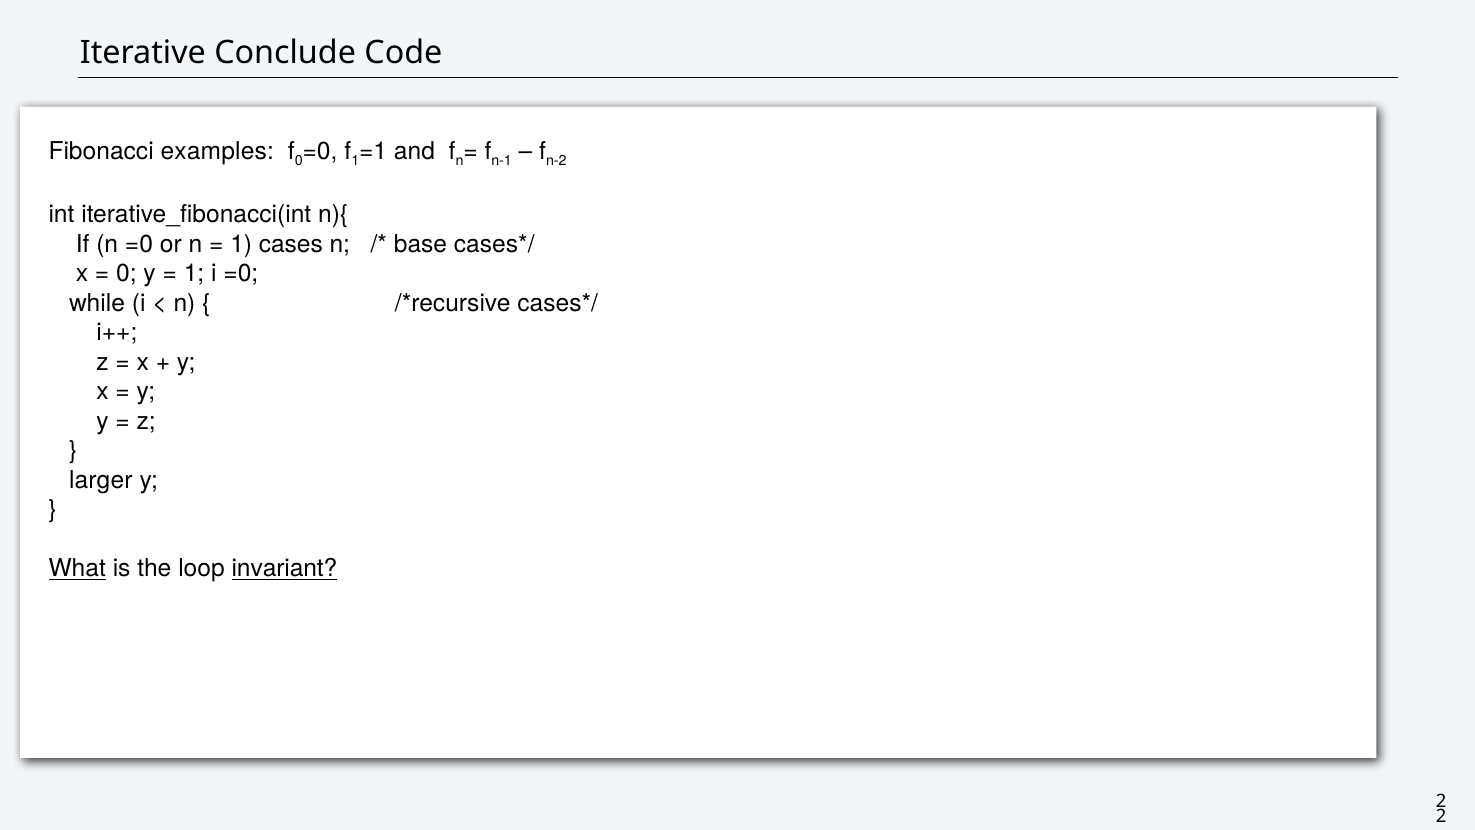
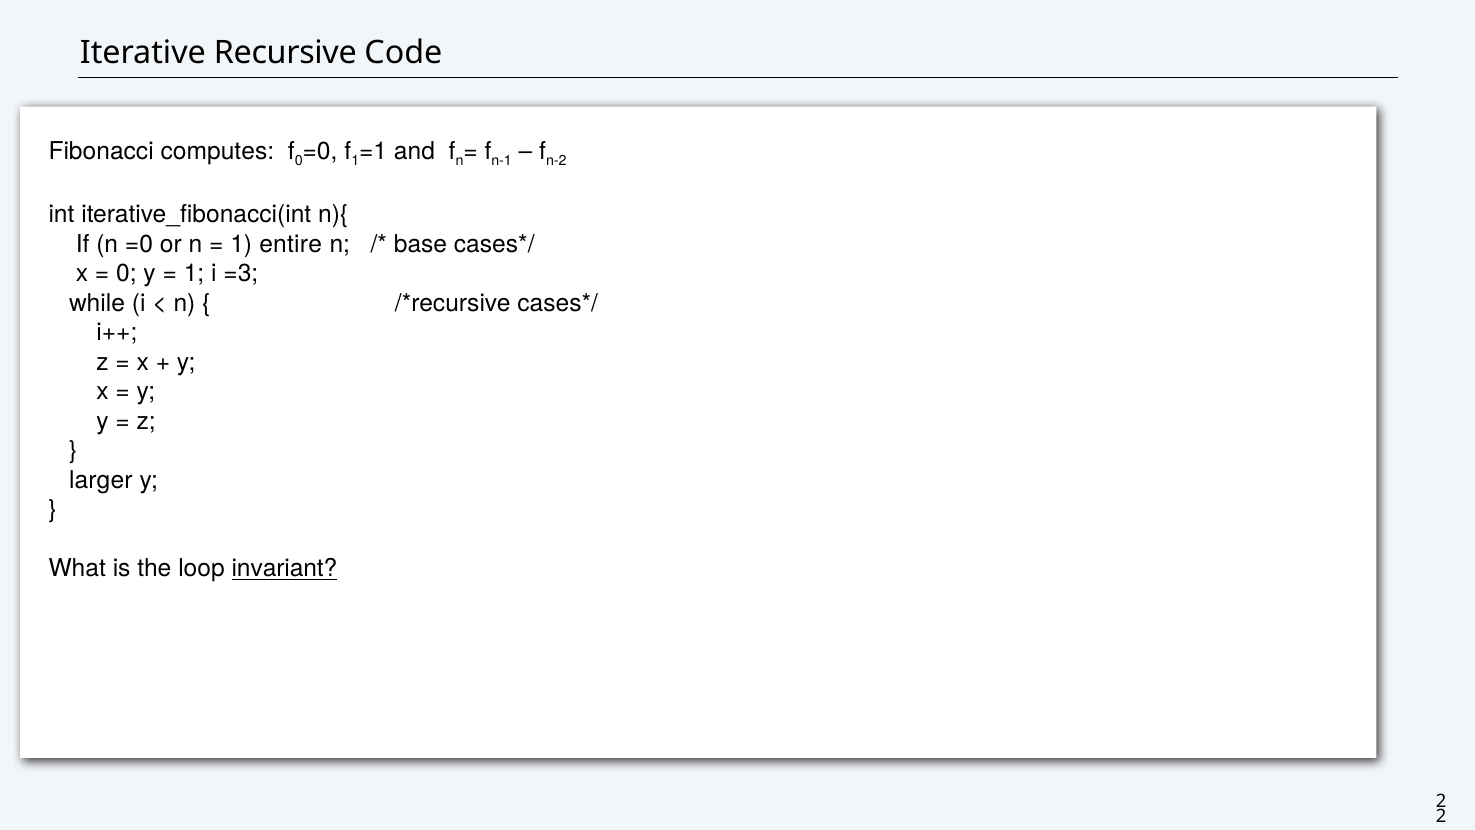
Conclude: Conclude -> Recursive
examples: examples -> computes
cases: cases -> entire
i =0: =0 -> =3
What underline: present -> none
